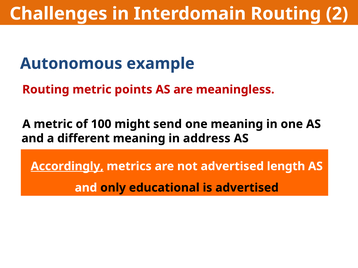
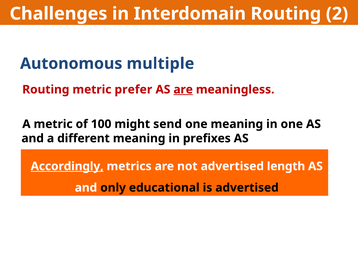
example: example -> multiple
points: points -> prefer
are at (183, 90) underline: none -> present
address: address -> prefixes
